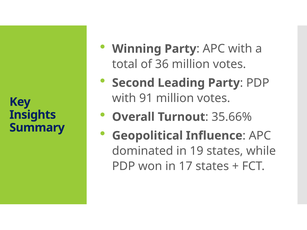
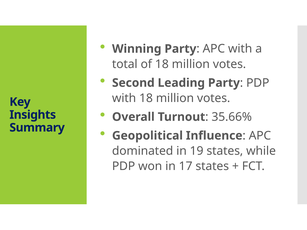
of 36: 36 -> 18
with 91: 91 -> 18
